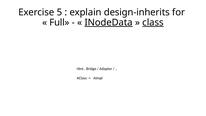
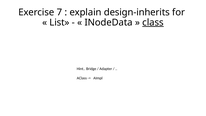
5: 5 -> 7
Full: Full -> List
INodeData underline: present -> none
